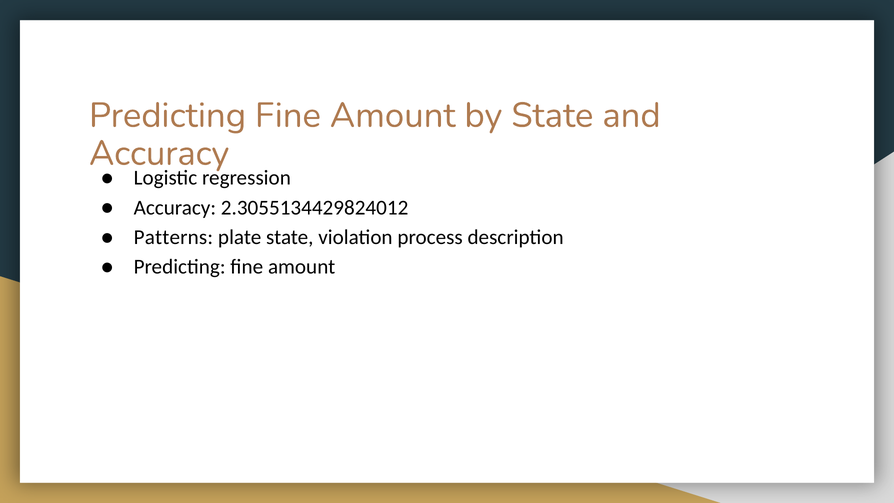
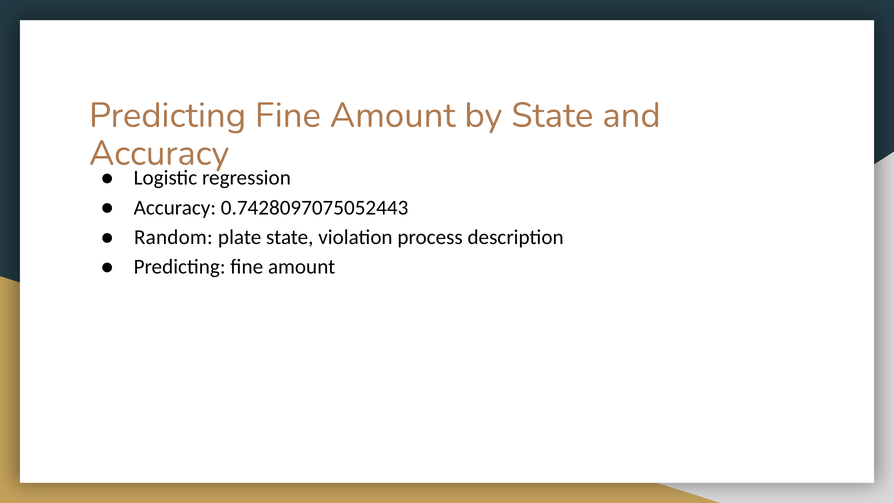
2.3055134429824012: 2.3055134429824012 -> 0.7428097075052443
Patterns: Patterns -> Random
